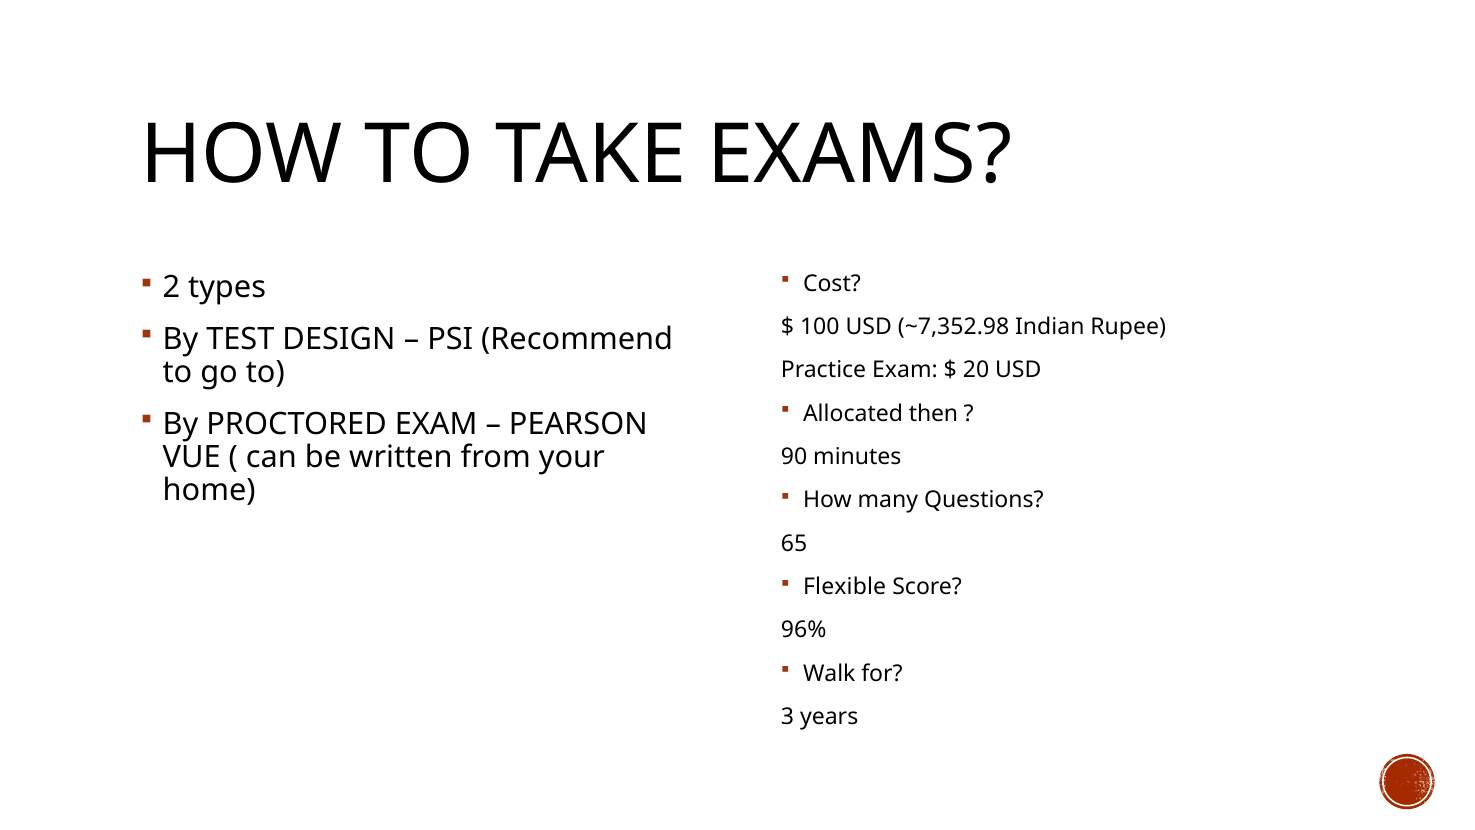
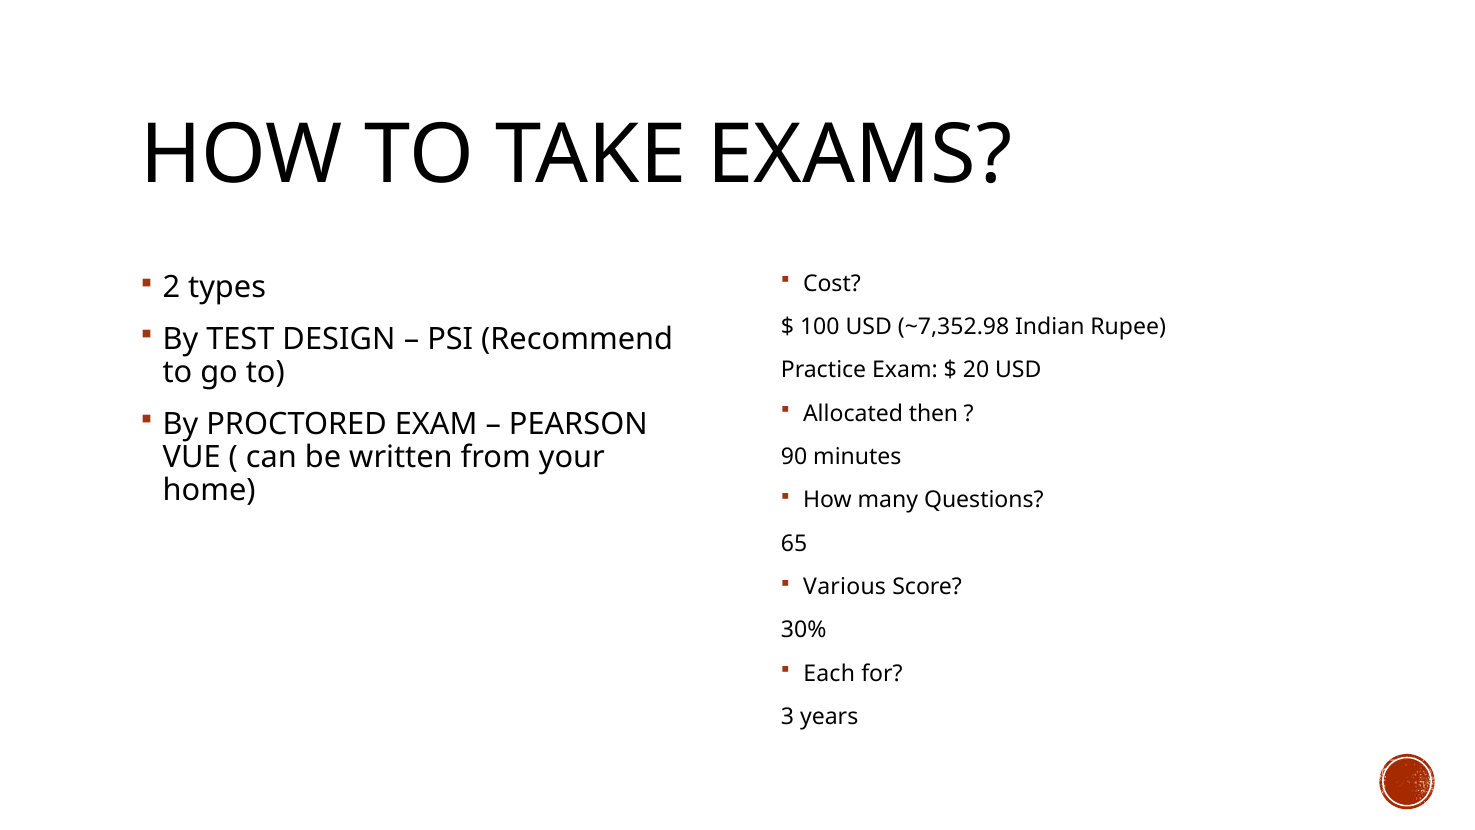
Flexible: Flexible -> Various
96%: 96% -> 30%
Walk: Walk -> Each
